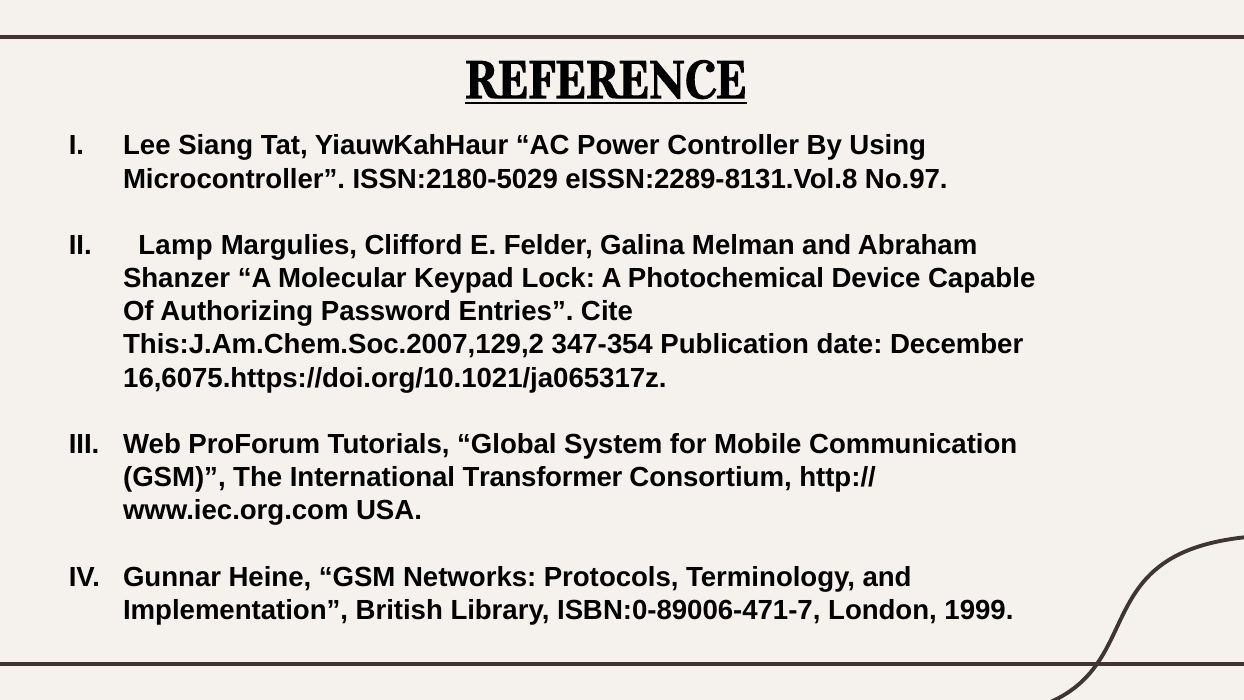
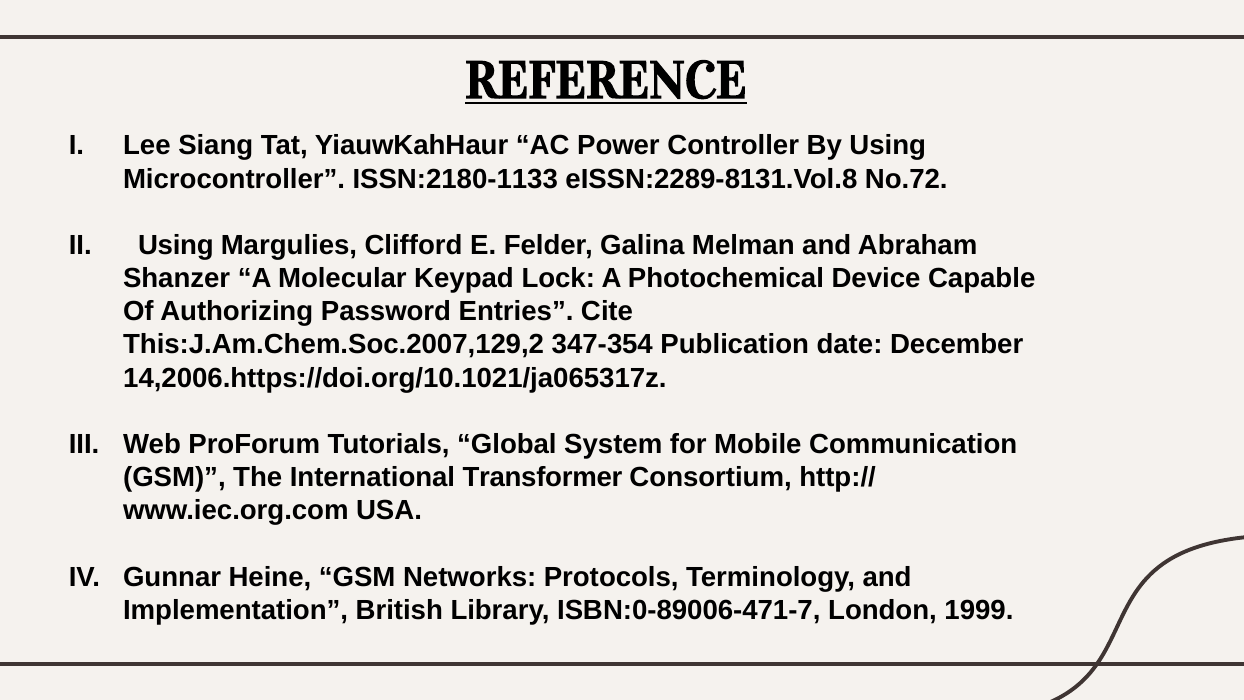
ISSN:2180-5029: ISSN:2180-5029 -> ISSN:2180-1133
No.97: No.97 -> No.72
Lamp at (176, 245): Lamp -> Using
16,6075.https://doi.org/10.1021/ja065317z: 16,6075.https://doi.org/10.1021/ja065317z -> 14,2006.https://doi.org/10.1021/ja065317z
